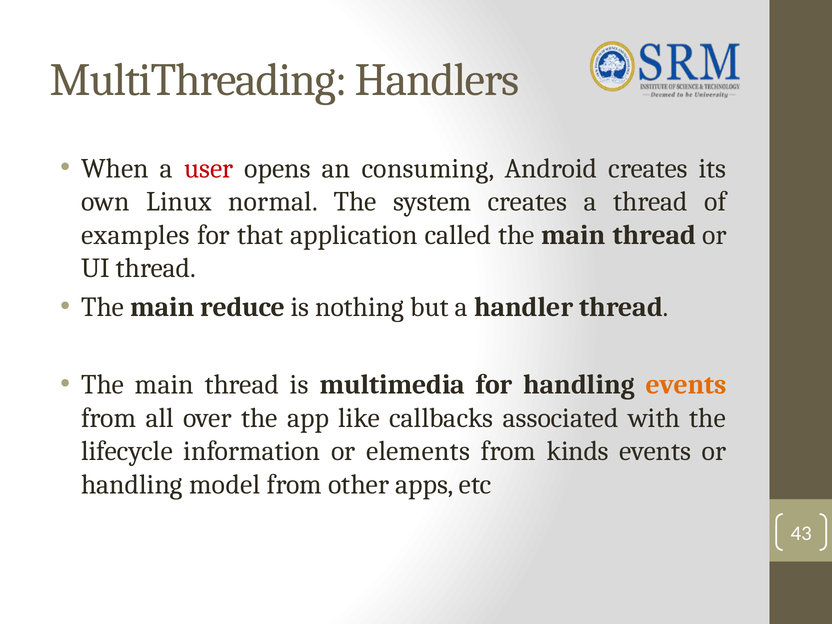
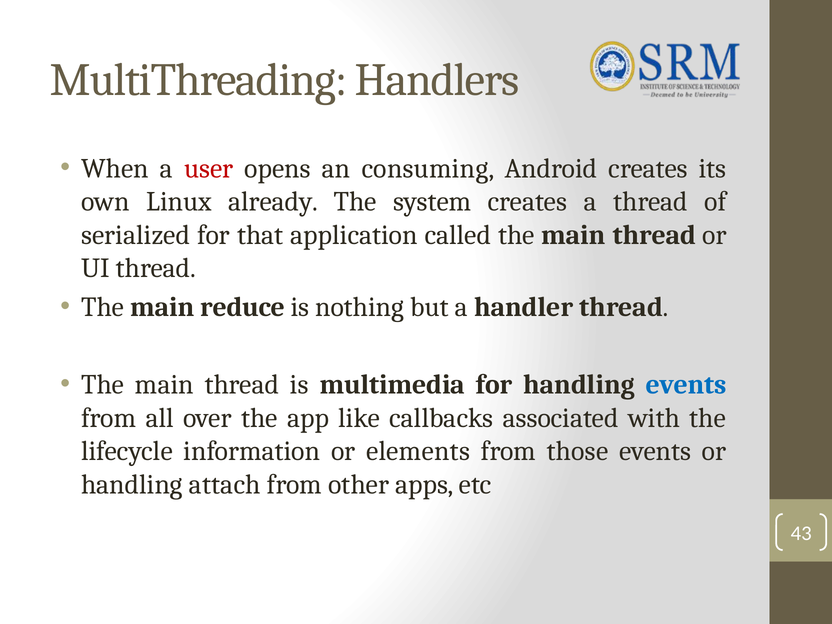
normal: normal -> already
examples: examples -> serialized
events at (686, 385) colour: orange -> blue
kinds: kinds -> those
model: model -> attach
